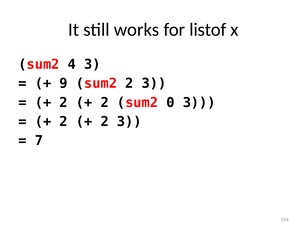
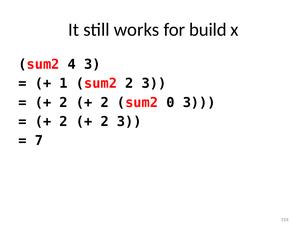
listof: listof -> build
9: 9 -> 1
